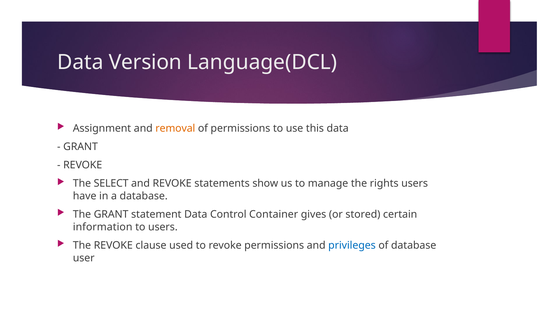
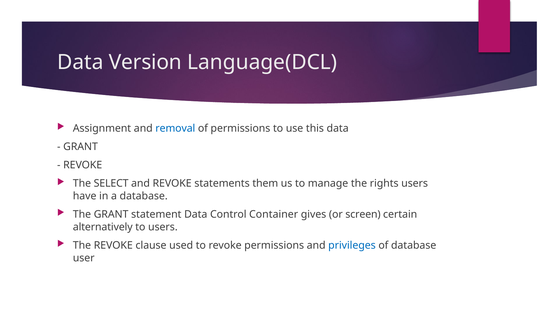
removal colour: orange -> blue
show: show -> them
stored: stored -> screen
information: information -> alternatively
